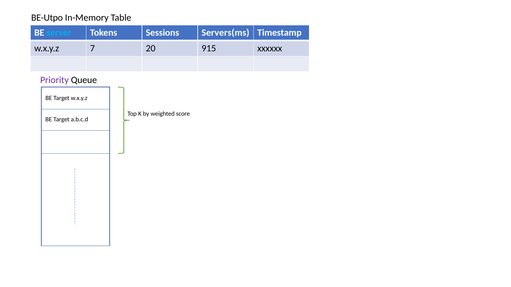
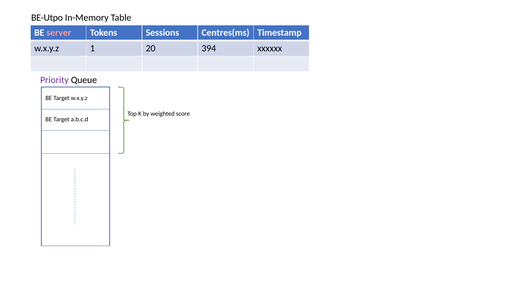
server colour: light blue -> pink
Servers(ms: Servers(ms -> Centres(ms
7: 7 -> 1
915: 915 -> 394
